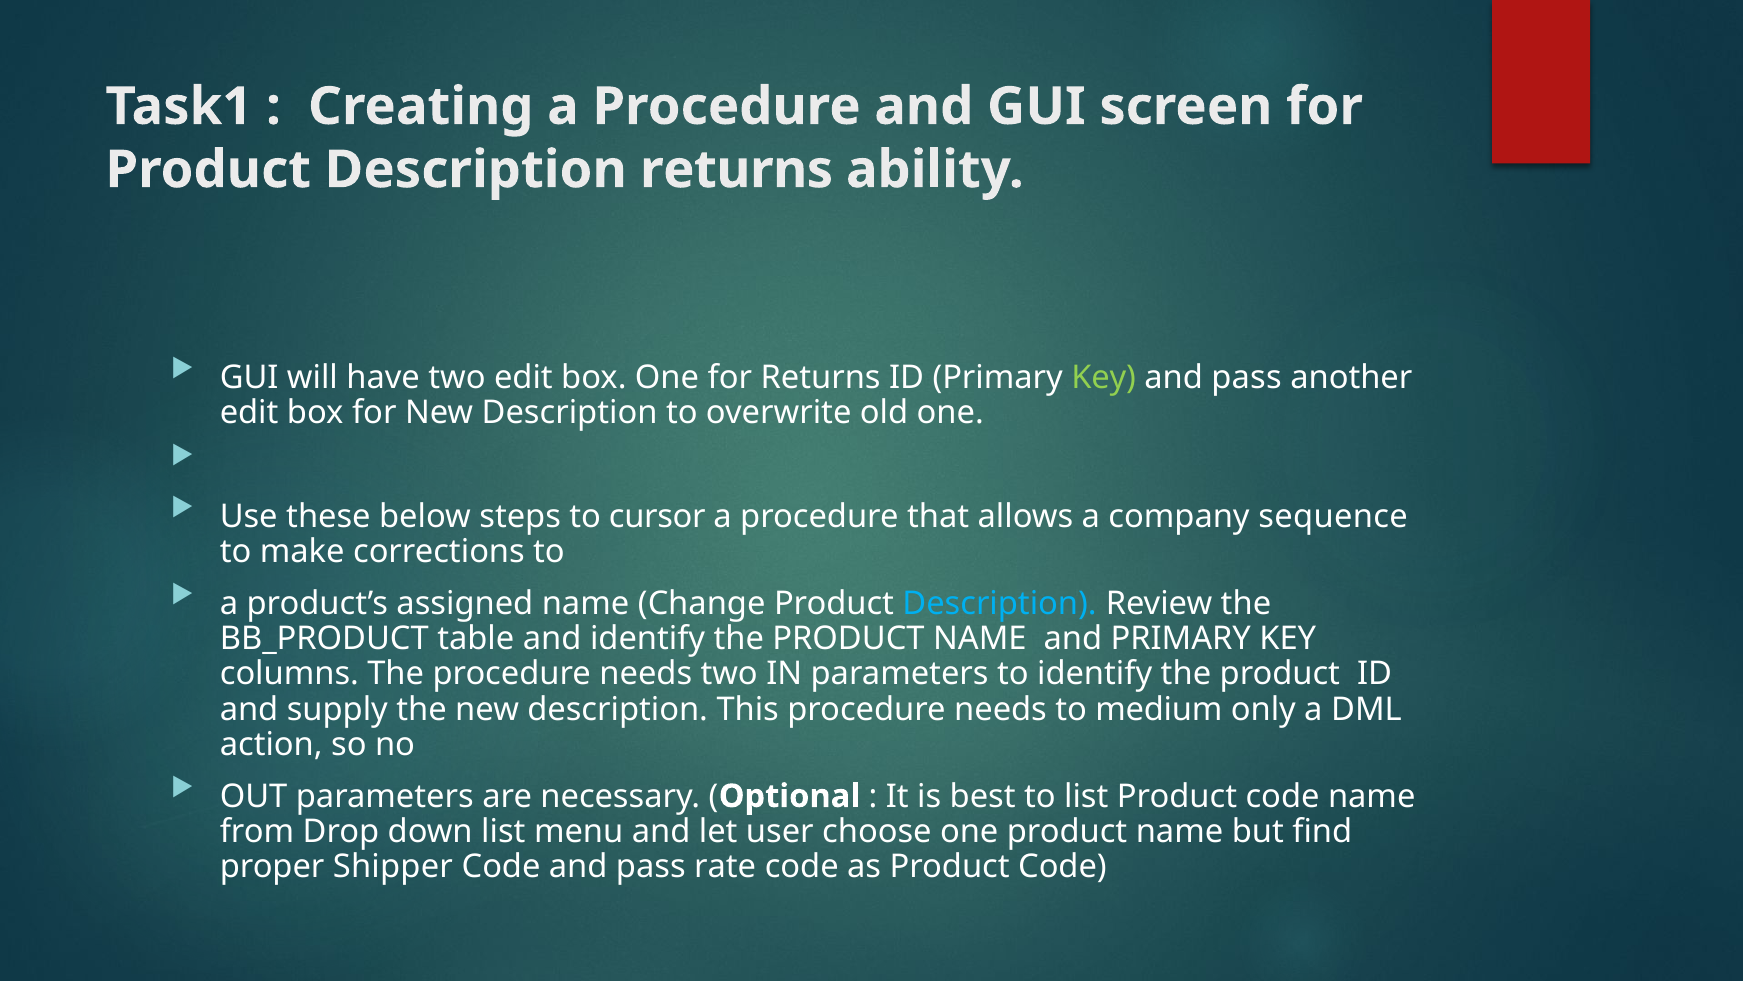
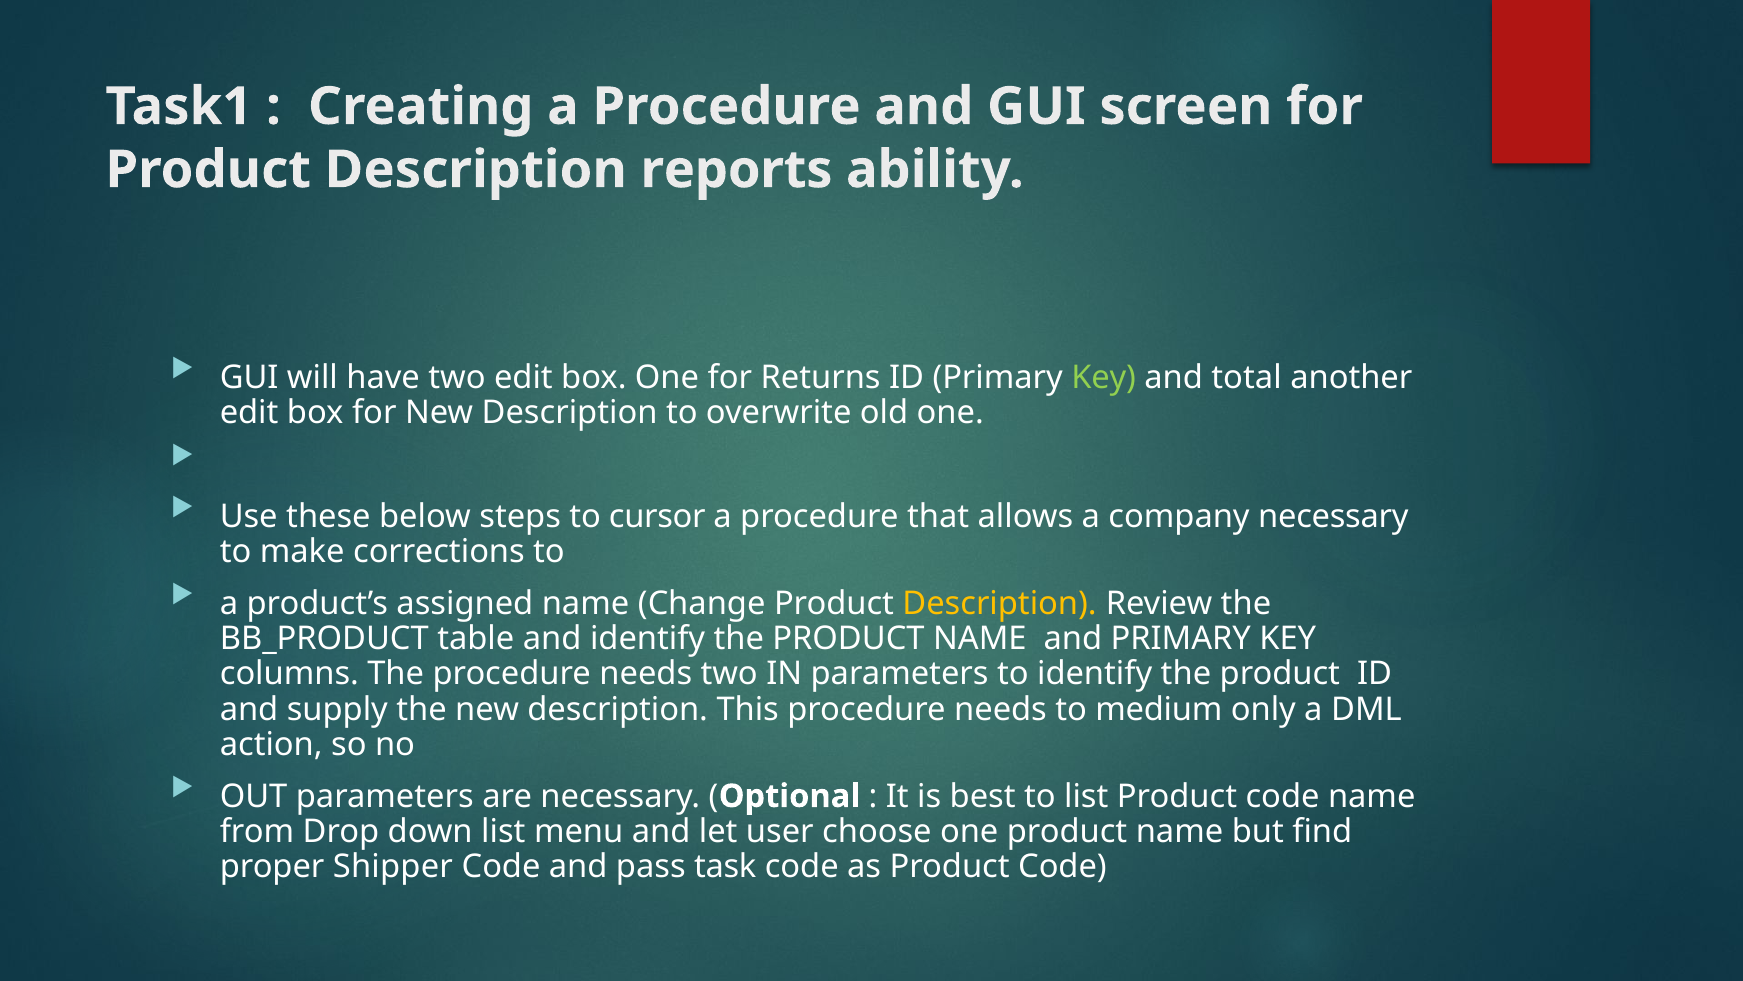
Description returns: returns -> reports
pass at (1247, 377): pass -> total
company sequence: sequence -> necessary
Description at (1000, 603) colour: light blue -> yellow
rate: rate -> task
